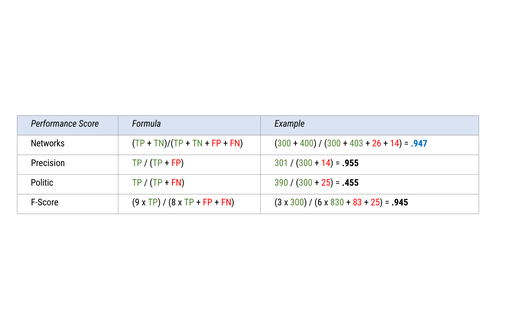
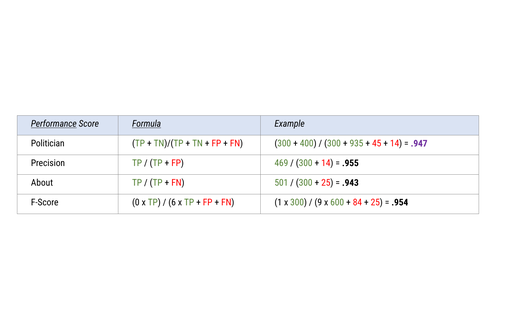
Performance underline: none -> present
Formula underline: none -> present
Networks: Networks -> Politician
403: 403 -> 935
26: 26 -> 45
.947 colour: blue -> purple
301: 301 -> 469
Politic: Politic -> About
390: 390 -> 501
.455: .455 -> .943
9: 9 -> 0
8: 8 -> 6
3: 3 -> 1
6: 6 -> 9
830: 830 -> 600
83: 83 -> 84
.945: .945 -> .954
